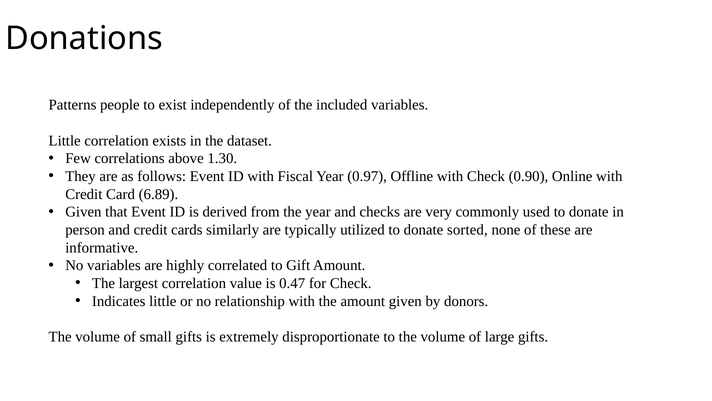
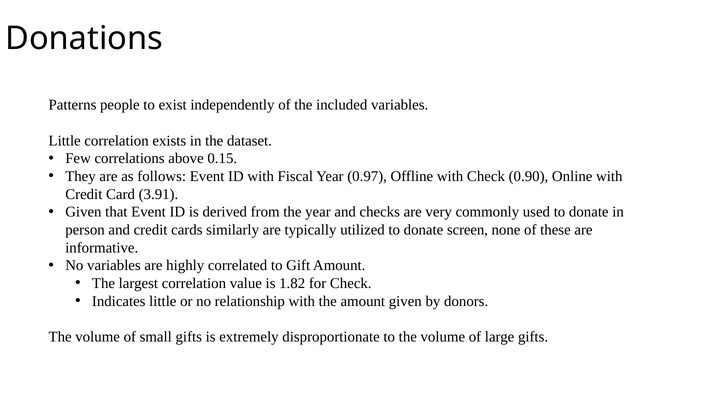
1.30: 1.30 -> 0.15
6.89: 6.89 -> 3.91
sorted: sorted -> screen
0.47: 0.47 -> 1.82
